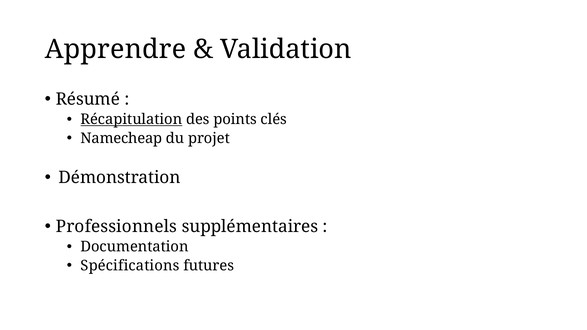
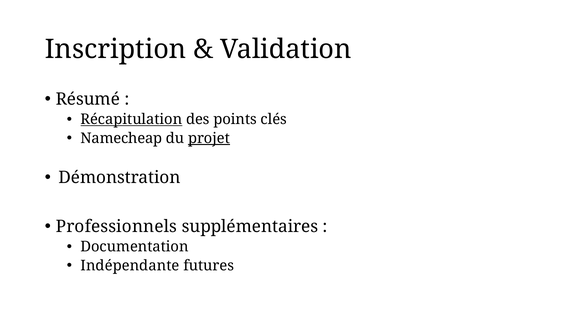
Apprendre: Apprendre -> Inscription
projet underline: none -> present
Spécifications: Spécifications -> Indépendante
